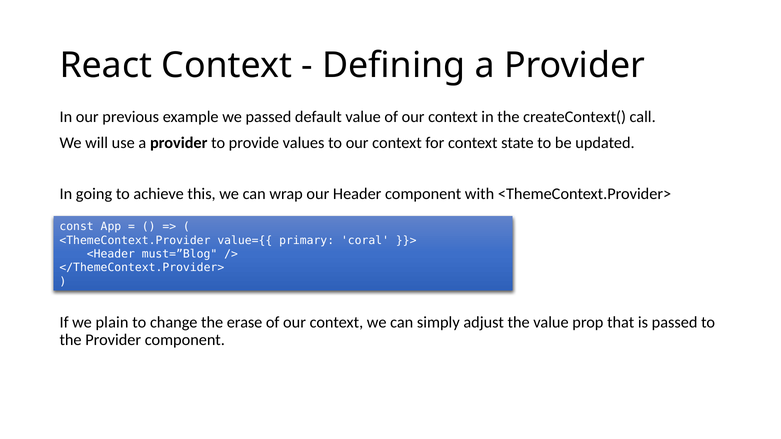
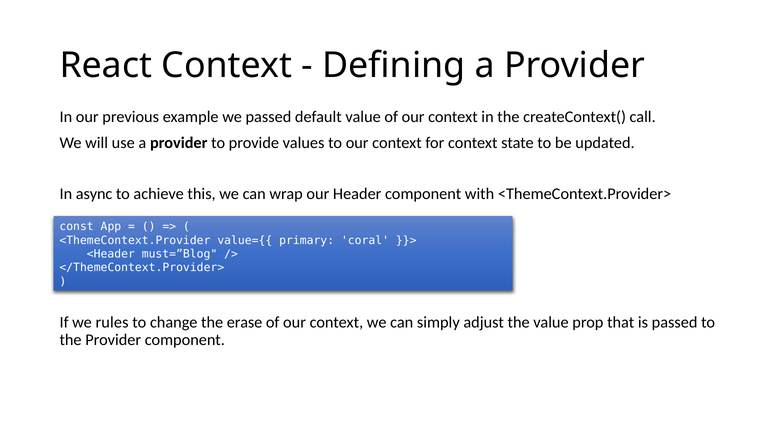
going: going -> async
plain: plain -> rules
